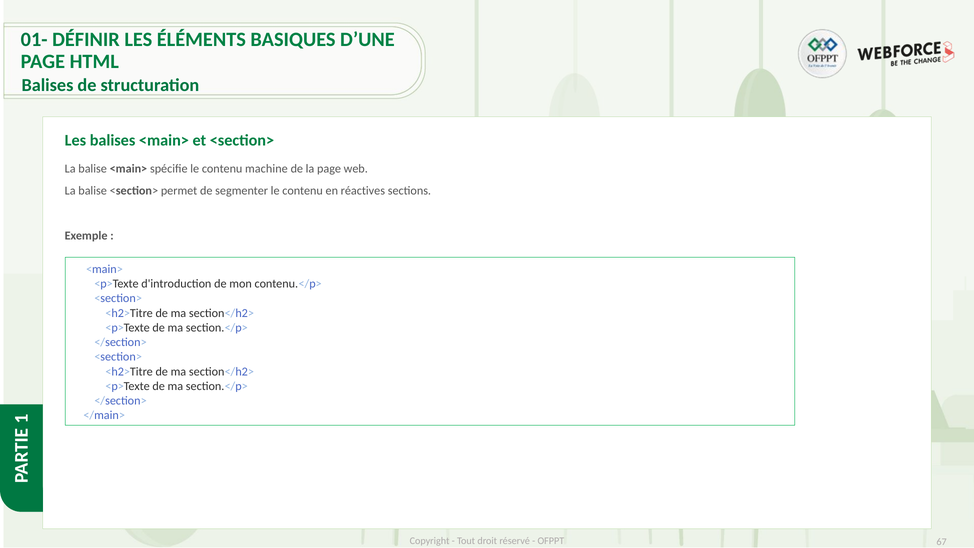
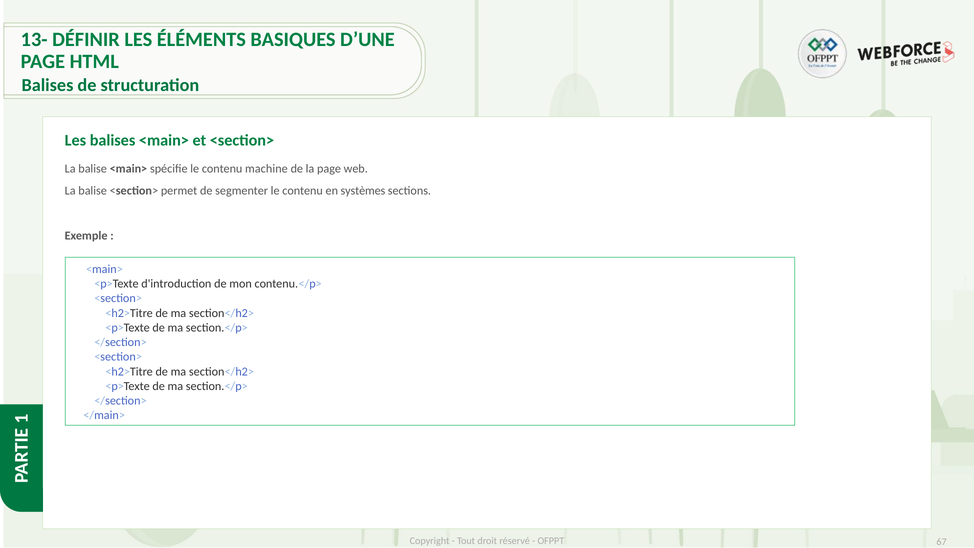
01-: 01- -> 13-
réactives: réactives -> systèmes
